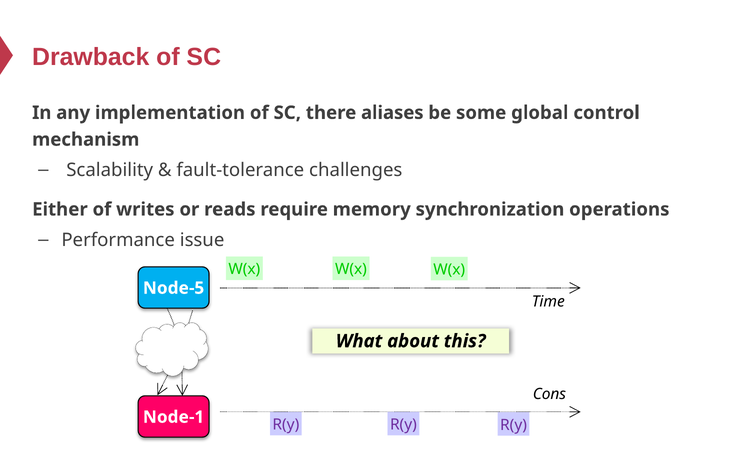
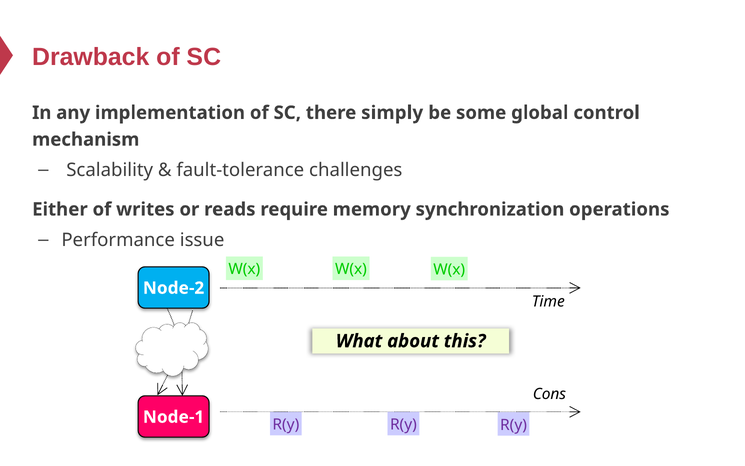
aliases: aliases -> simply
Node-5: Node-5 -> Node-2
